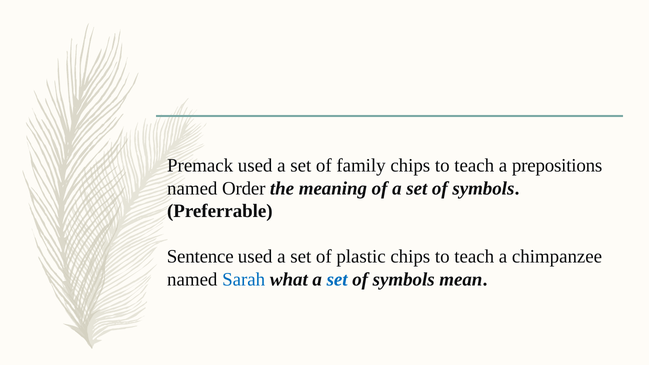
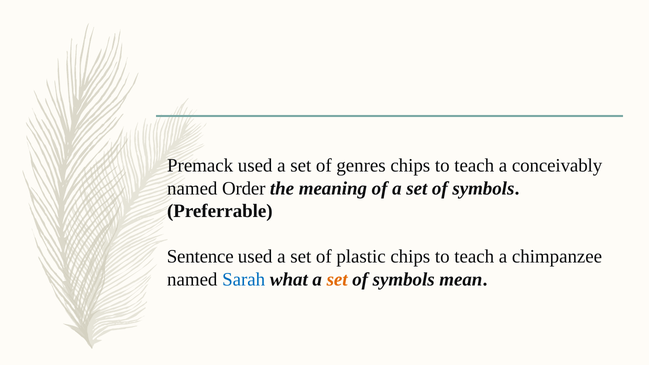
family: family -> genres
prepositions: prepositions -> conceivably
set at (337, 279) colour: blue -> orange
